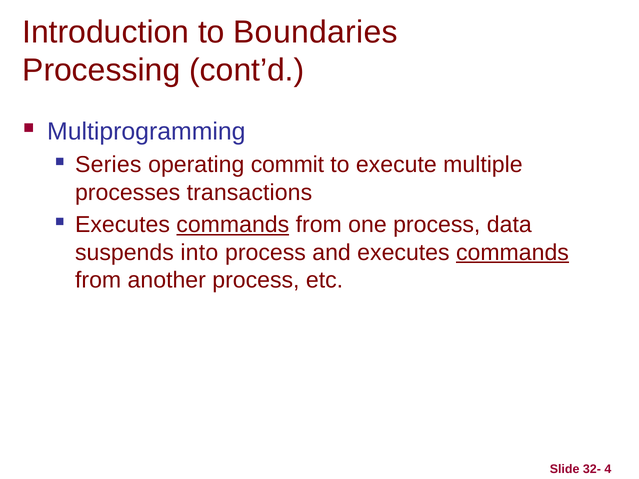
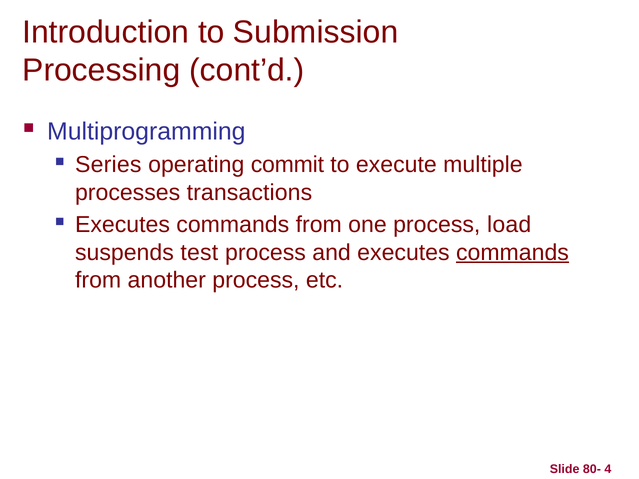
Boundaries: Boundaries -> Submission
commands at (233, 225) underline: present -> none
data: data -> load
into: into -> test
32-: 32- -> 80-
